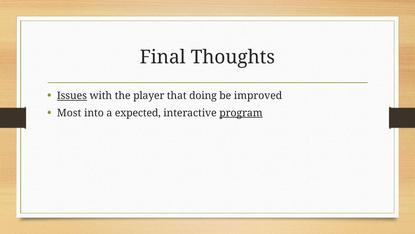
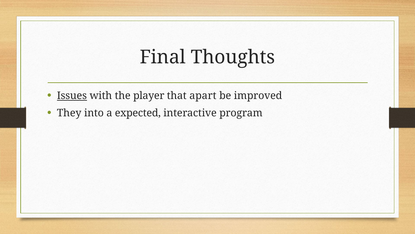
doing: doing -> apart
Most: Most -> They
program underline: present -> none
